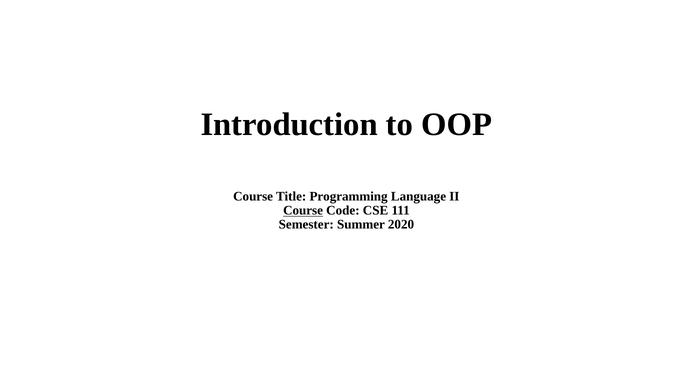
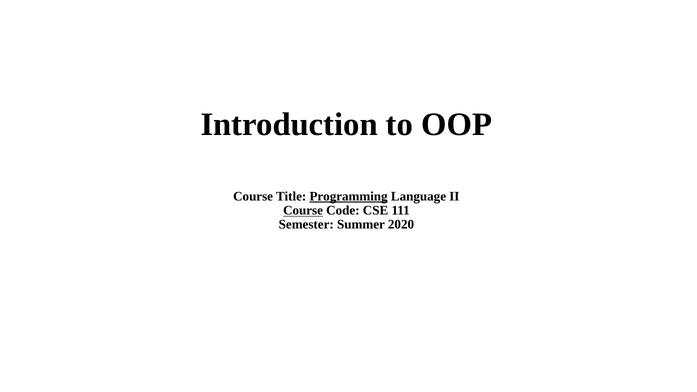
Programming underline: none -> present
